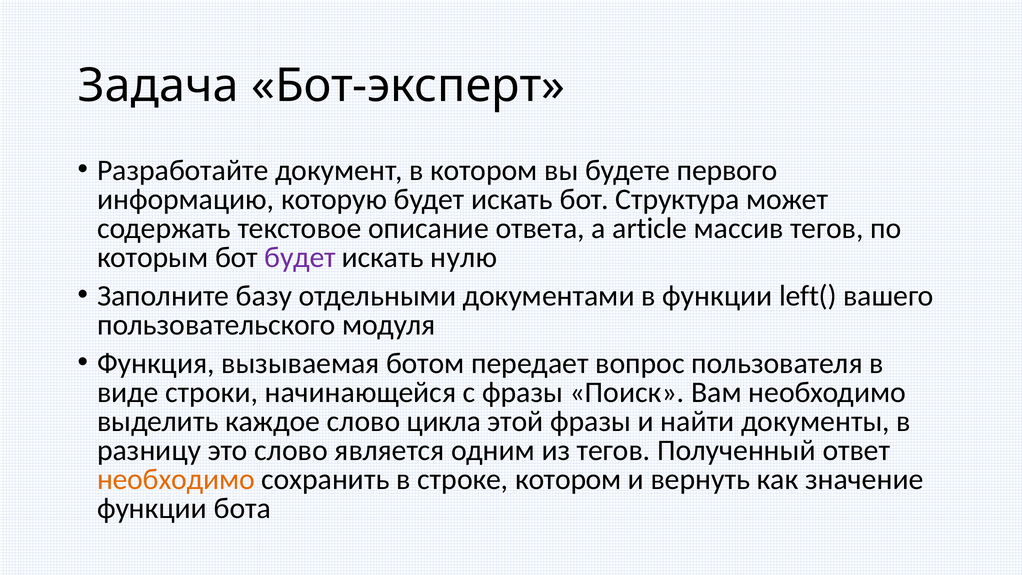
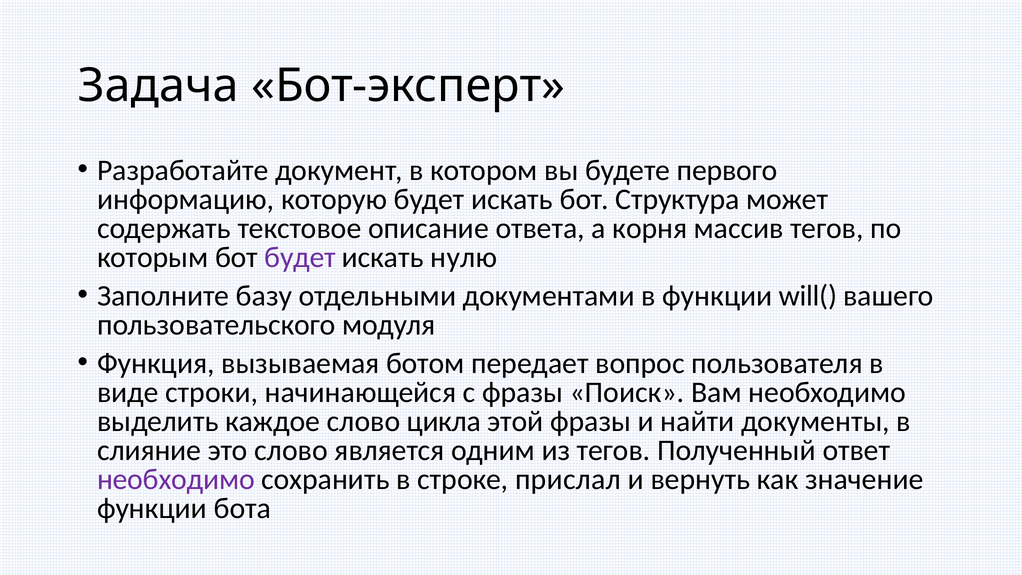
article: article -> корня
left(: left( -> will(
разницу: разницу -> слияние
необходимо at (176, 479) colour: orange -> purple
строке котором: котором -> прислал
